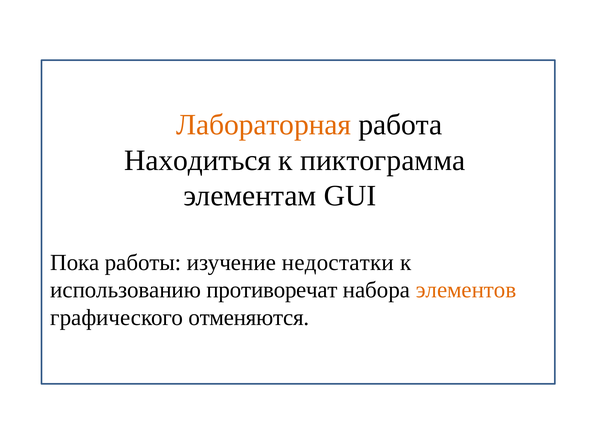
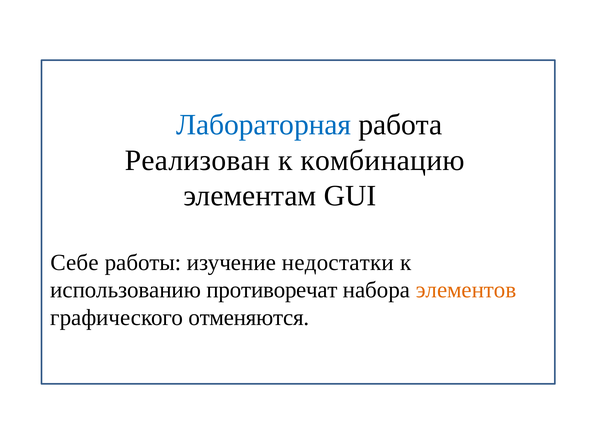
Лабораторная colour: orange -> blue
Находиться: Находиться -> Реализован
пиктограмма: пиктограмма -> комбинацию
Пока: Пока -> Себе
